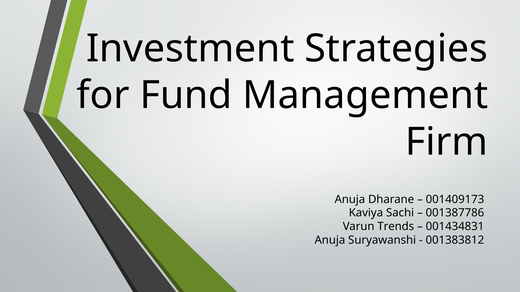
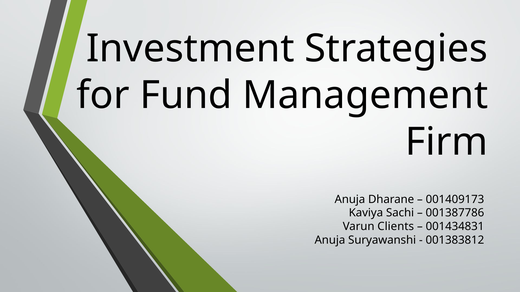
Trends: Trends -> Clients
